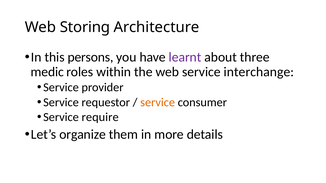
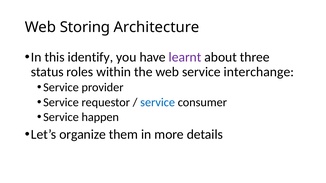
persons: persons -> identify
medic: medic -> status
service at (158, 102) colour: orange -> blue
require: require -> happen
